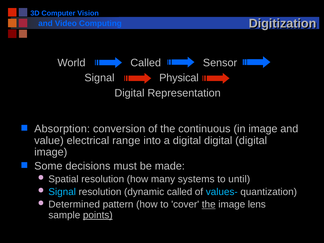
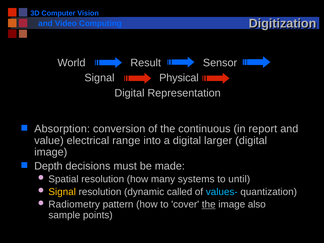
World Called: Called -> Result
in image: image -> report
a digital digital: digital -> larger
Some: Some -> Depth
Signal at (62, 192) colour: light blue -> yellow
Determined: Determined -> Radiometry
lens: lens -> also
points underline: present -> none
